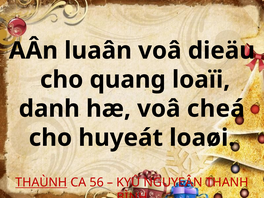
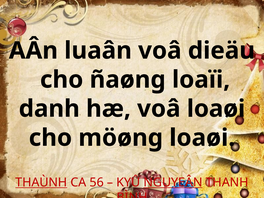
quang: quang -> ñaøng
voâ cheá: cheá -> loaøi
huyeát: huyeát -> möøng
NGUYEÂN underline: none -> present
